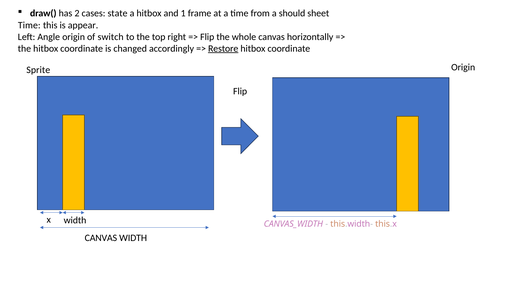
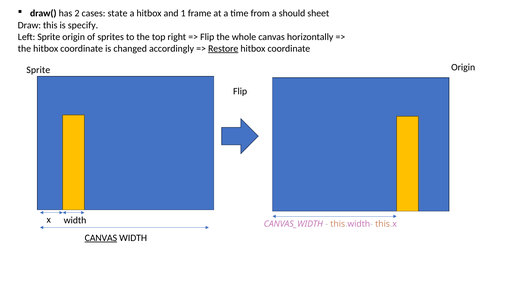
Time at (29, 25): Time -> Draw
appear: appear -> specify
Left Angle: Angle -> Sprite
switch: switch -> sprites
CANVAS at (101, 237) underline: none -> present
